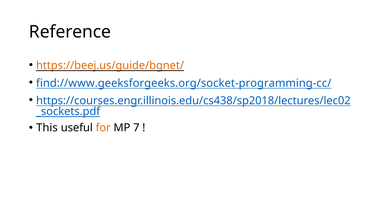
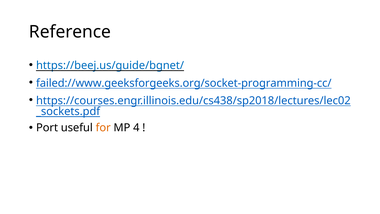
https://beej.us/guide/bgnet/ colour: orange -> blue
find://www.geeksforgeeks.org/socket-programming-cc/: find://www.geeksforgeeks.org/socket-programming-cc/ -> failed://www.geeksforgeeks.org/socket-programming-cc/
This: This -> Port
7: 7 -> 4
